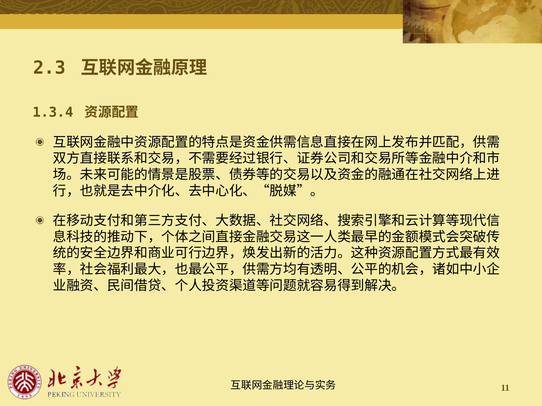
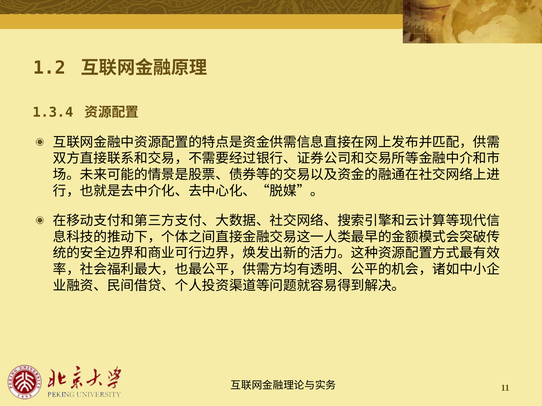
2.3: 2.3 -> 1.2
